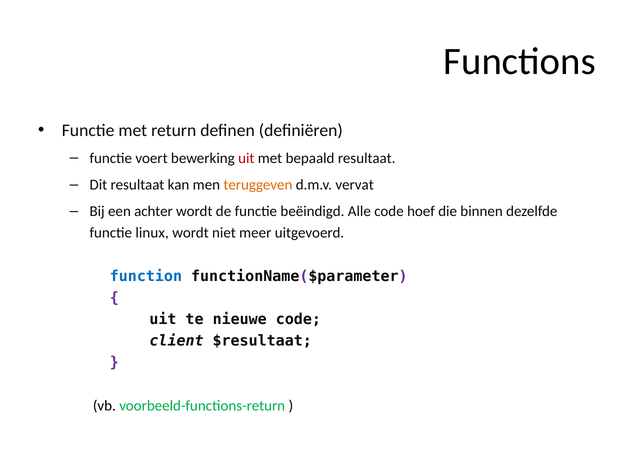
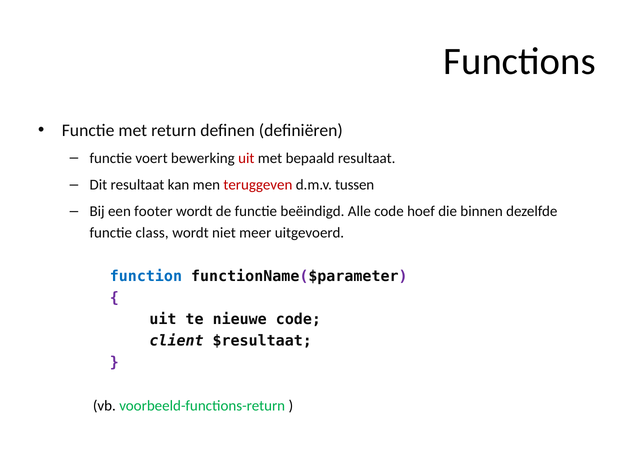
teruggeven colour: orange -> red
vervat: vervat -> tussen
achter: achter -> footer
linux: linux -> class
